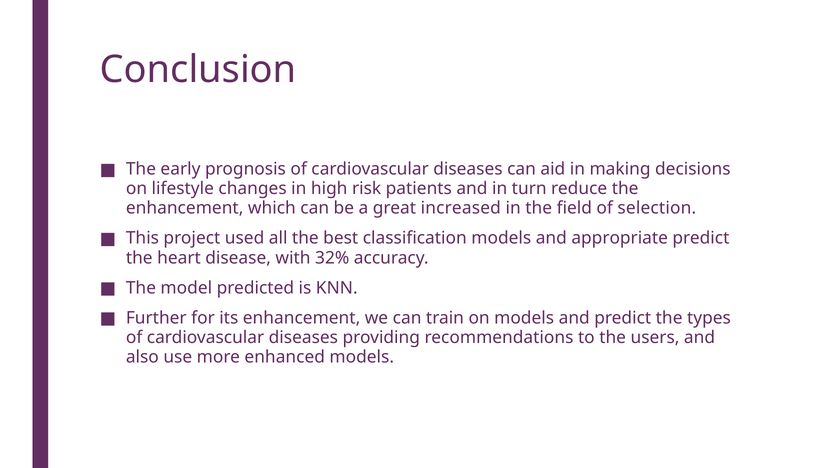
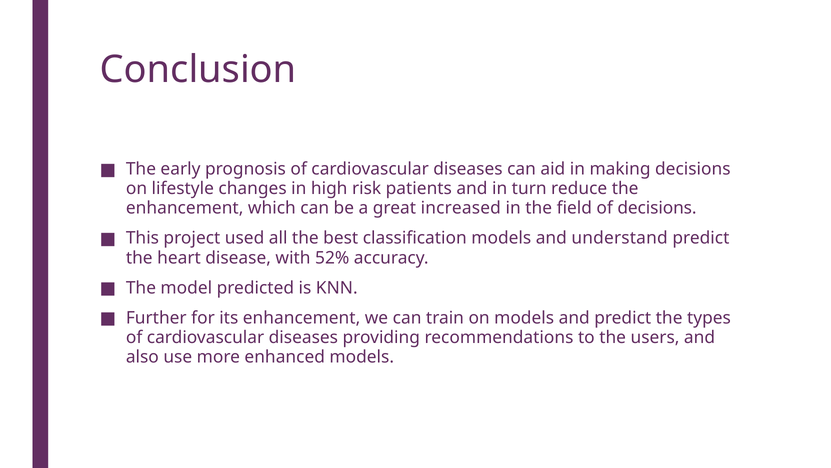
of selection: selection -> decisions
appropriate: appropriate -> understand
32%: 32% -> 52%
